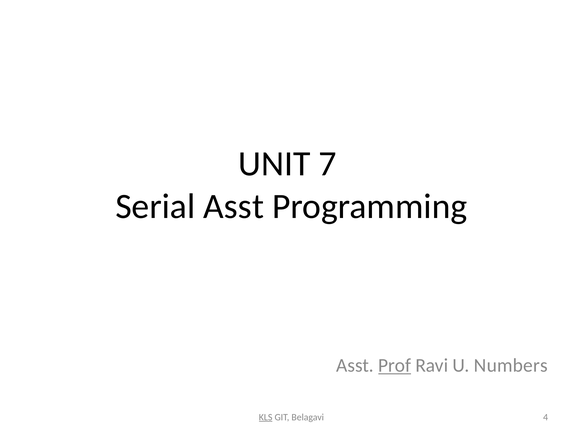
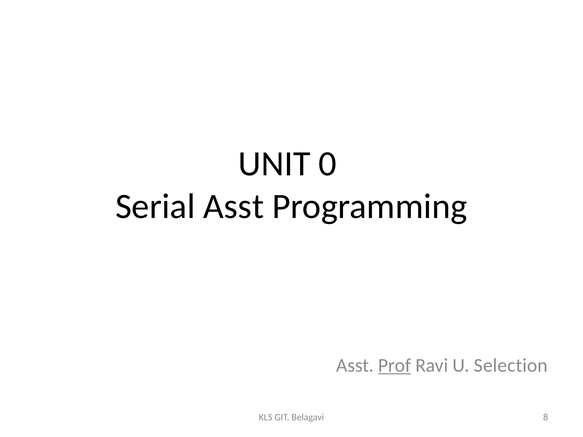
7: 7 -> 0
Numbers: Numbers -> Selection
KLS underline: present -> none
4: 4 -> 8
